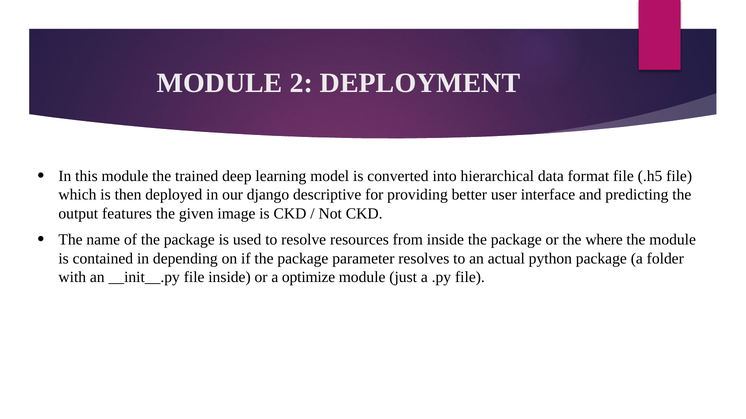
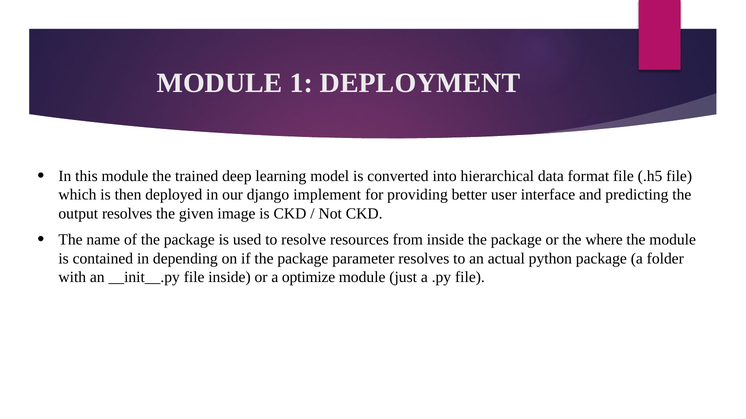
2: 2 -> 1
descriptive: descriptive -> implement
output features: features -> resolves
